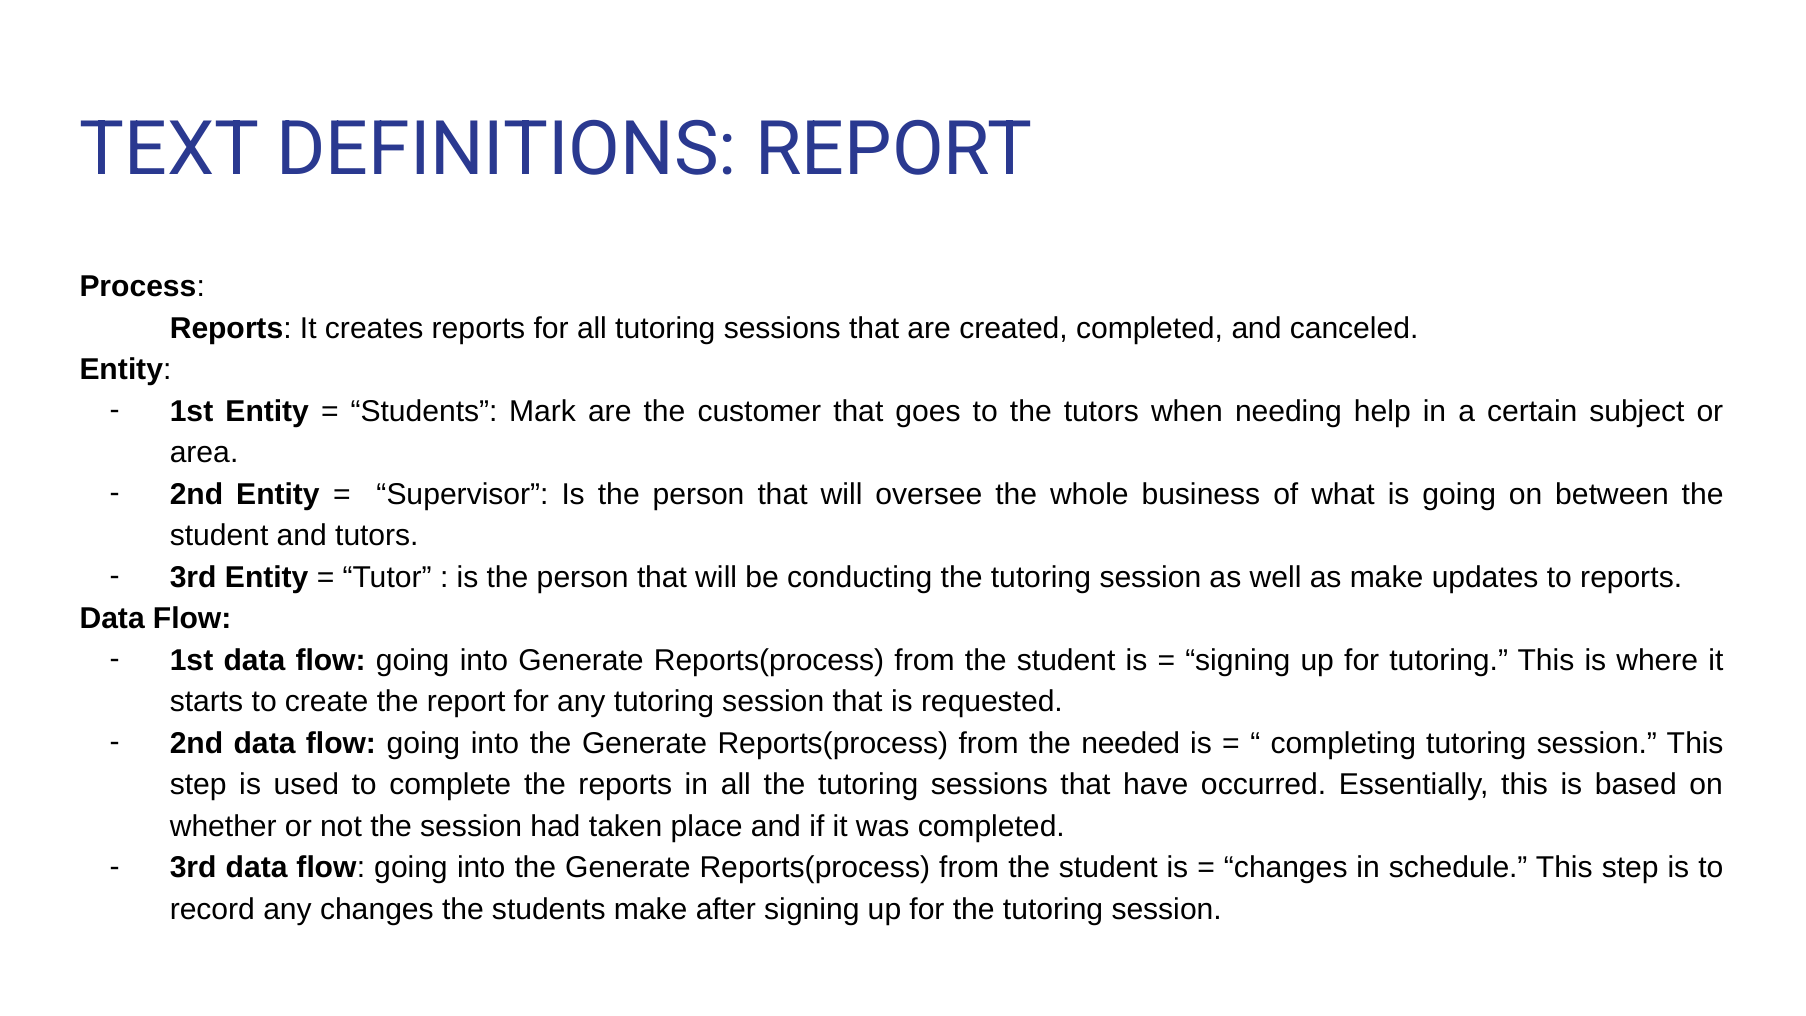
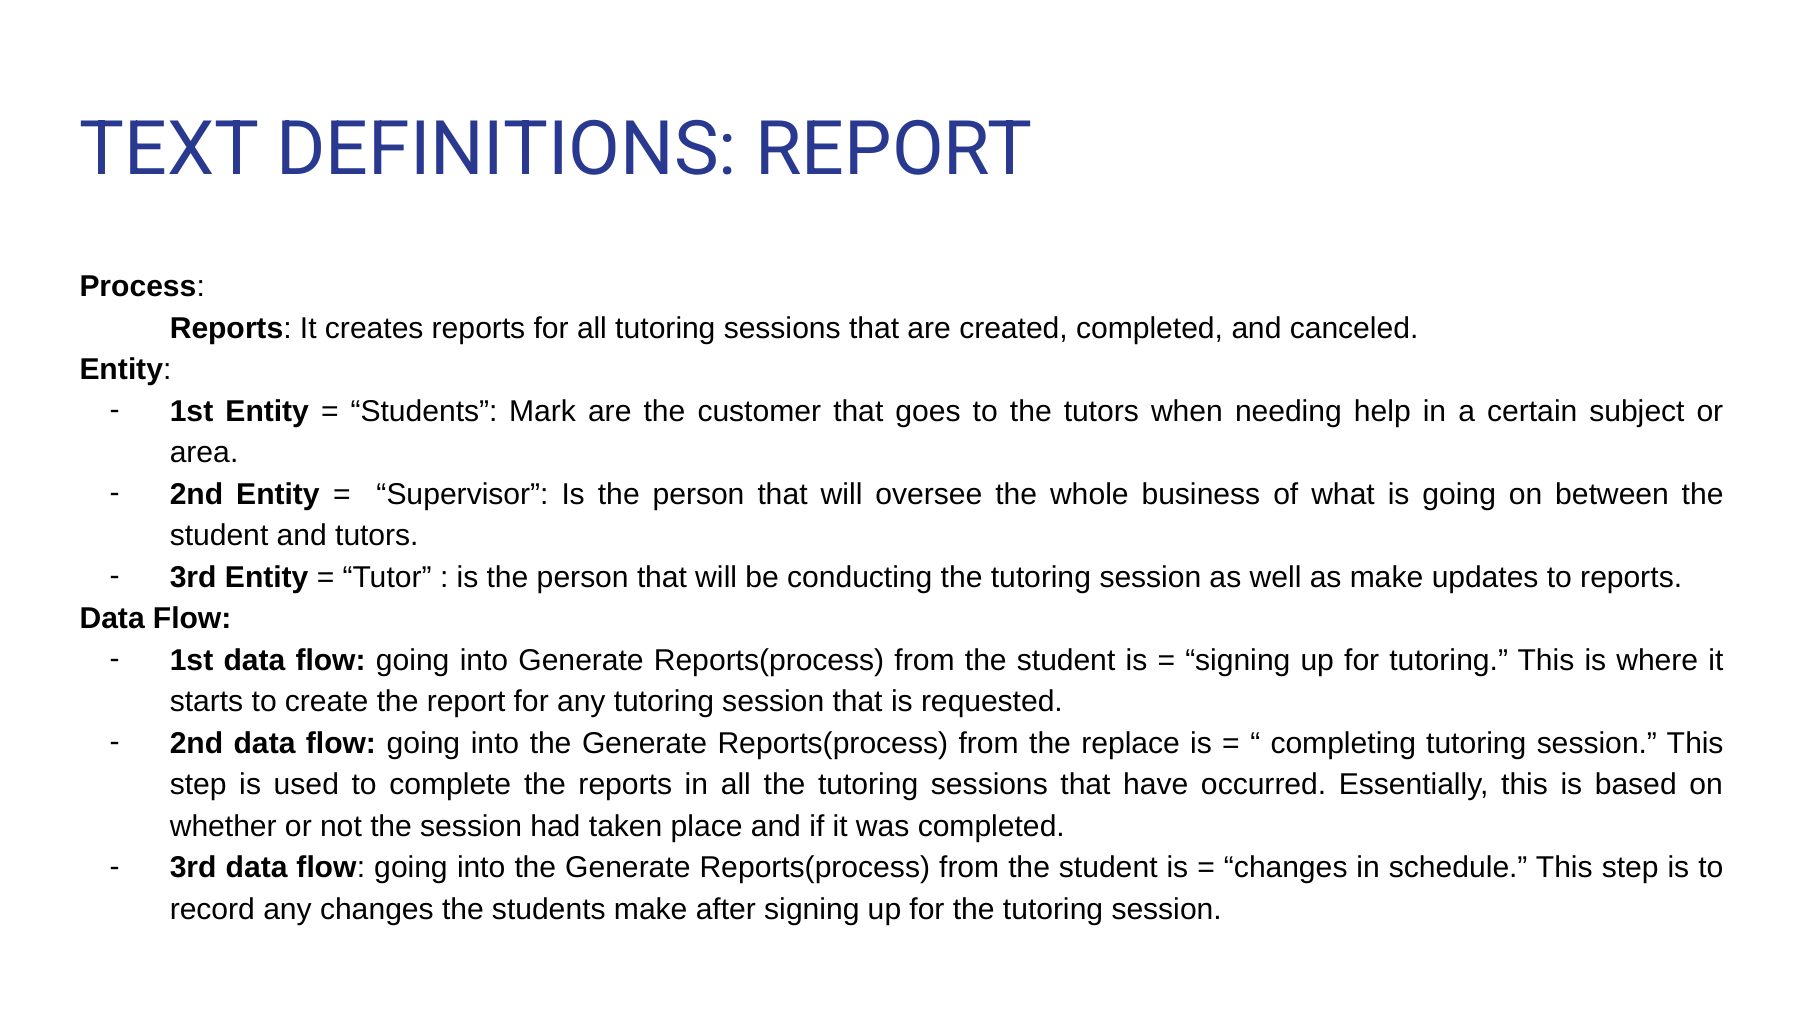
needed: needed -> replace
